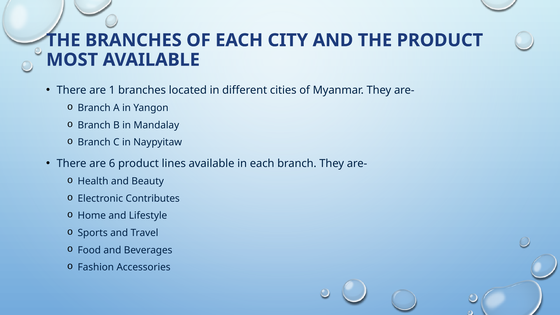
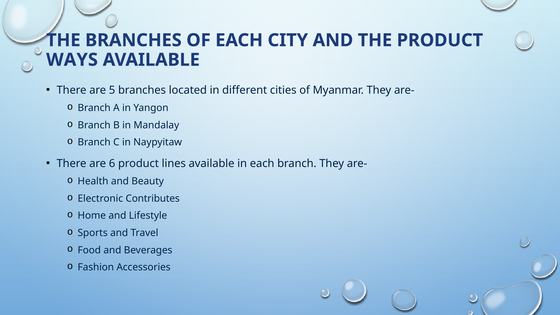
MOST: MOST -> WAYS
1: 1 -> 5
